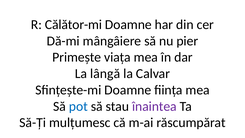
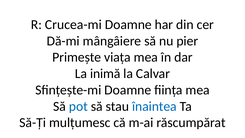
Călător-mi: Călător-mi -> Crucea-mi
lângă: lângă -> inimă
înaintea colour: purple -> blue
